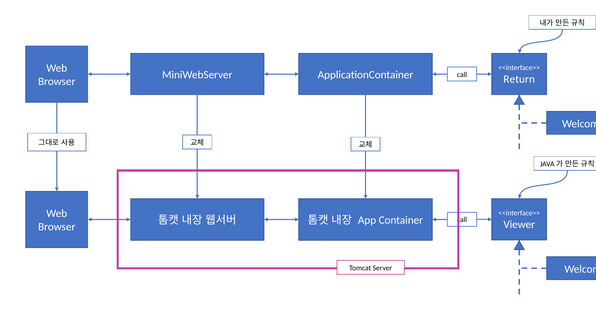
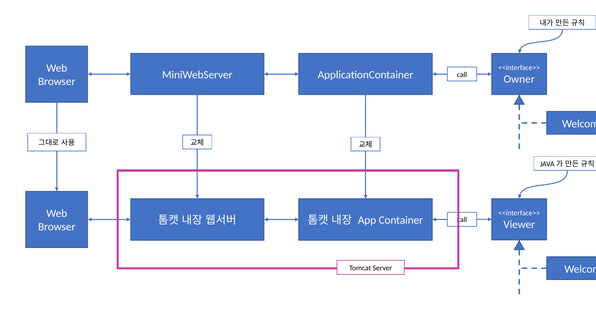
Return: Return -> Owner
